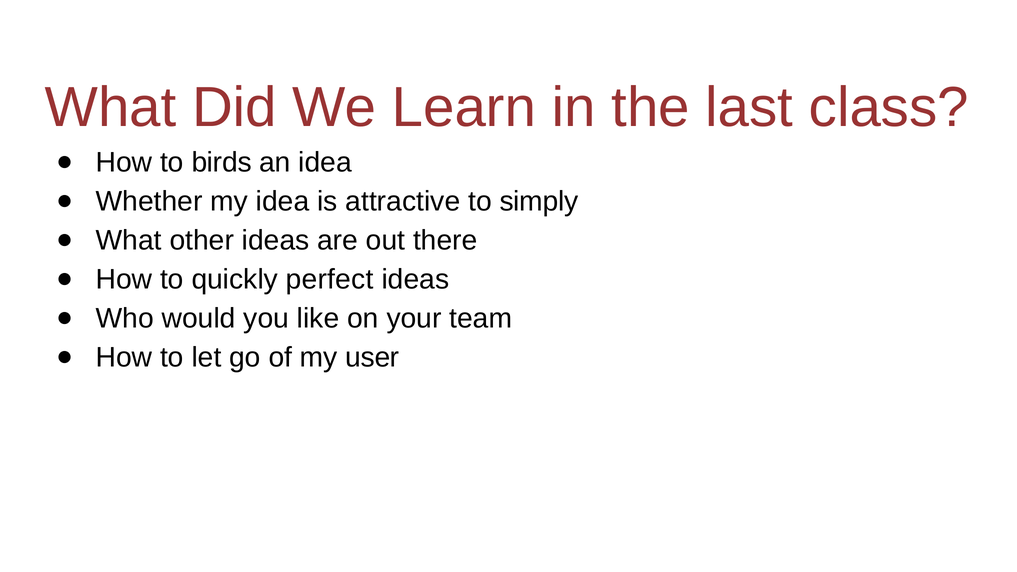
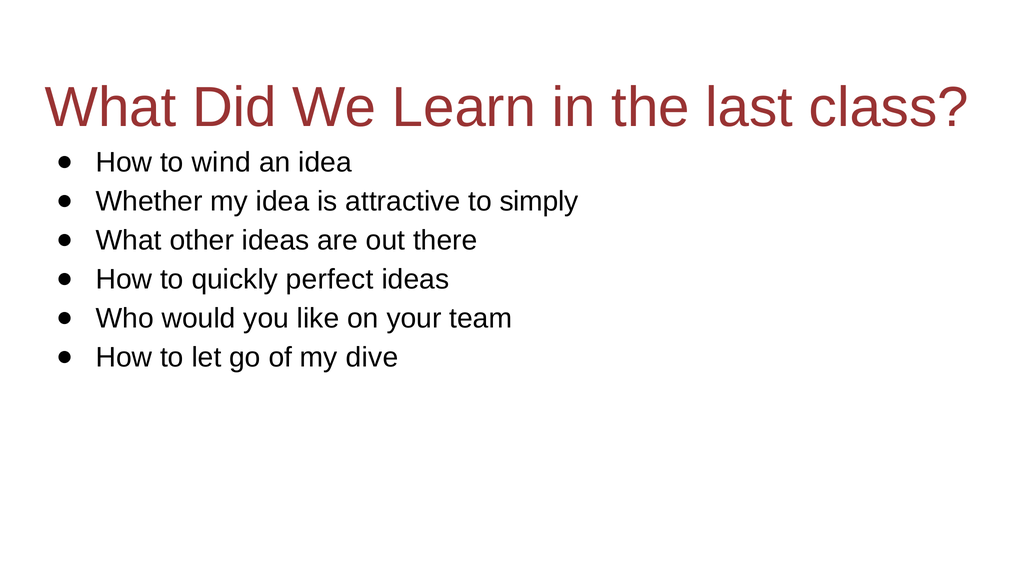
birds: birds -> wind
user: user -> dive
